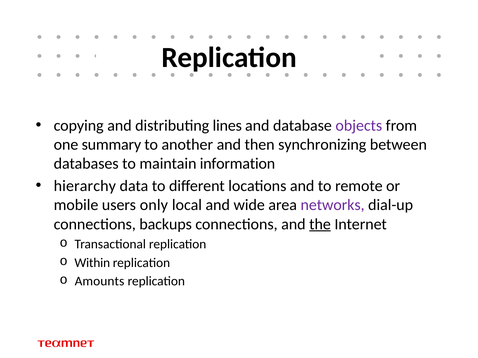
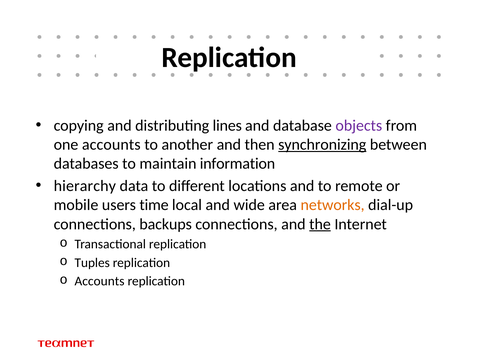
one summary: summary -> accounts
synchronizing underline: none -> present
only: only -> time
networks colour: purple -> orange
Within: Within -> Tuples
Amounts at (100, 282): Amounts -> Accounts
